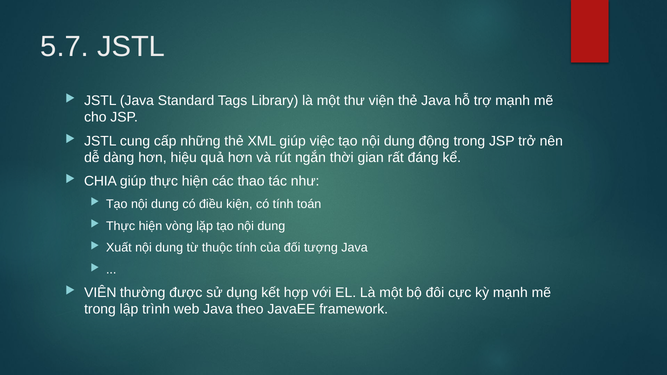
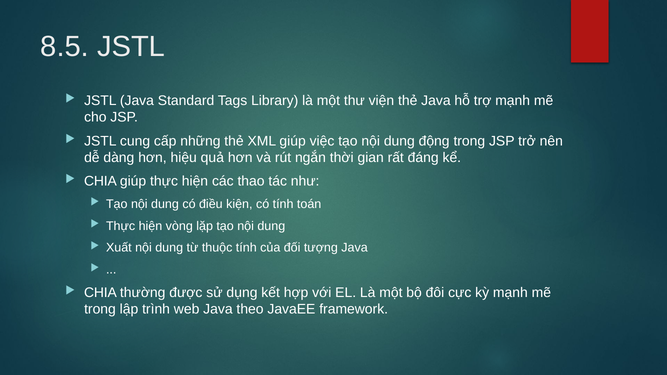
5.7: 5.7 -> 8.5
VIÊN at (100, 293): VIÊN -> CHIA
